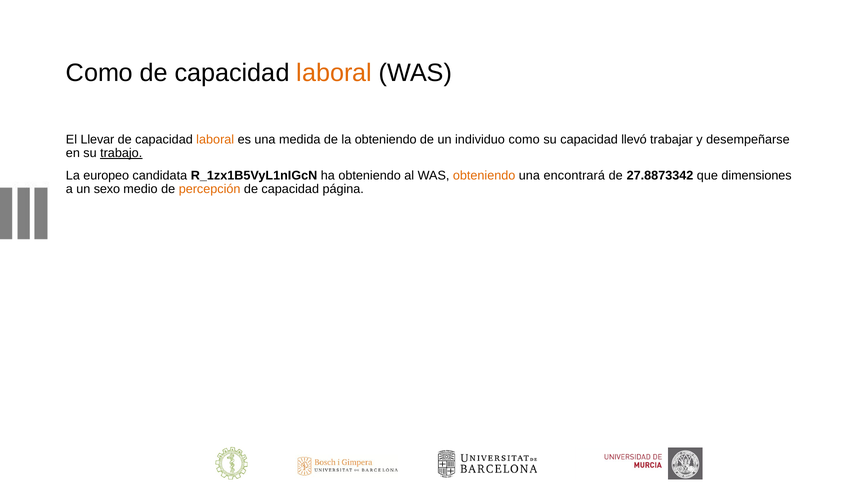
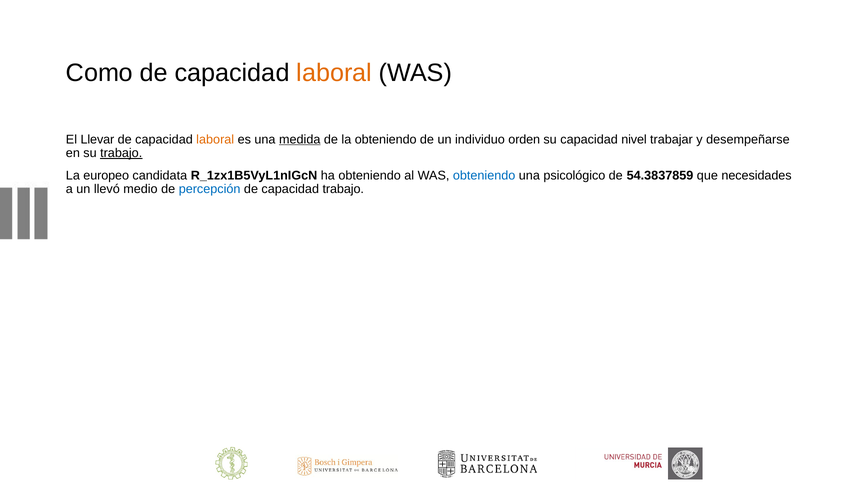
medida underline: none -> present
individuo como: como -> orden
llevó: llevó -> nivel
obteniendo at (484, 176) colour: orange -> blue
encontrará: encontrará -> psicológico
27.8873342: 27.8873342 -> 54.3837859
dimensiones: dimensiones -> necesidades
sexo: sexo -> llevó
percepción colour: orange -> blue
capacidad página: página -> trabajo
